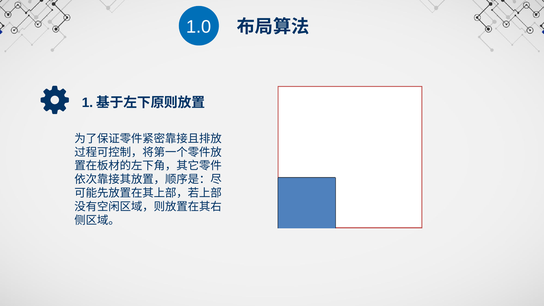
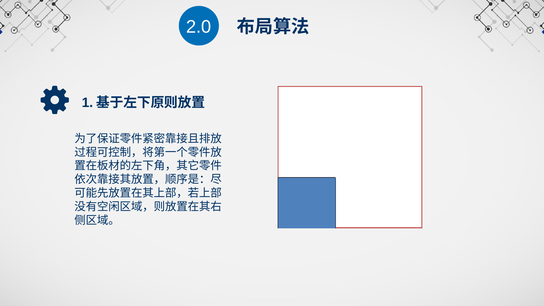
1.0: 1.0 -> 2.0
